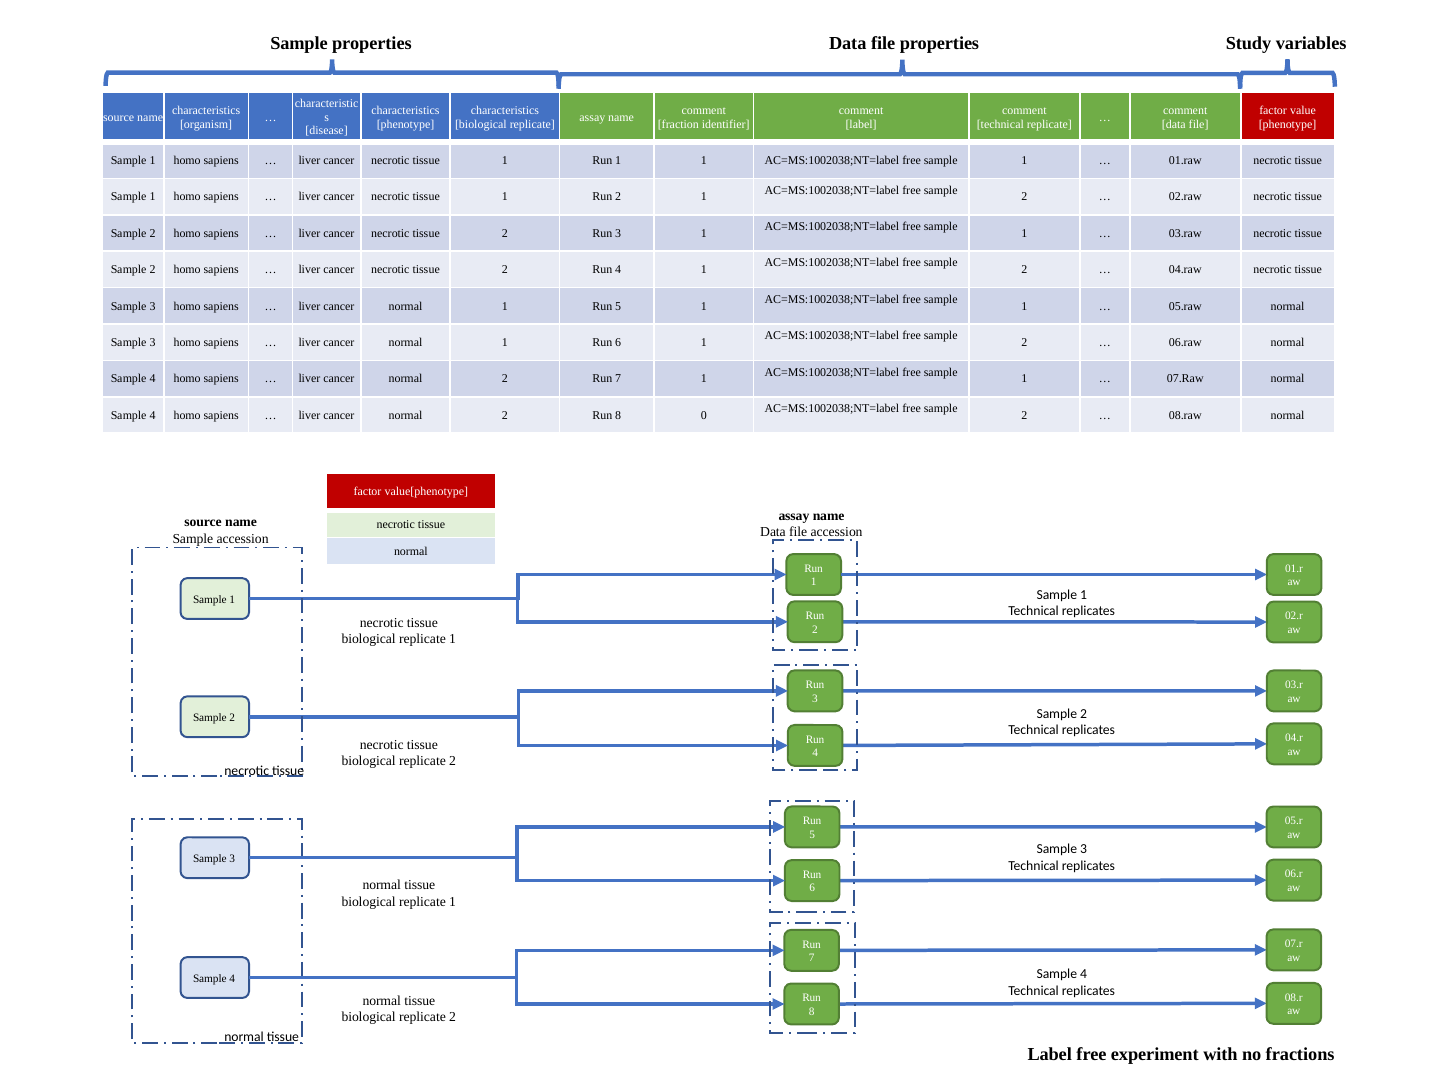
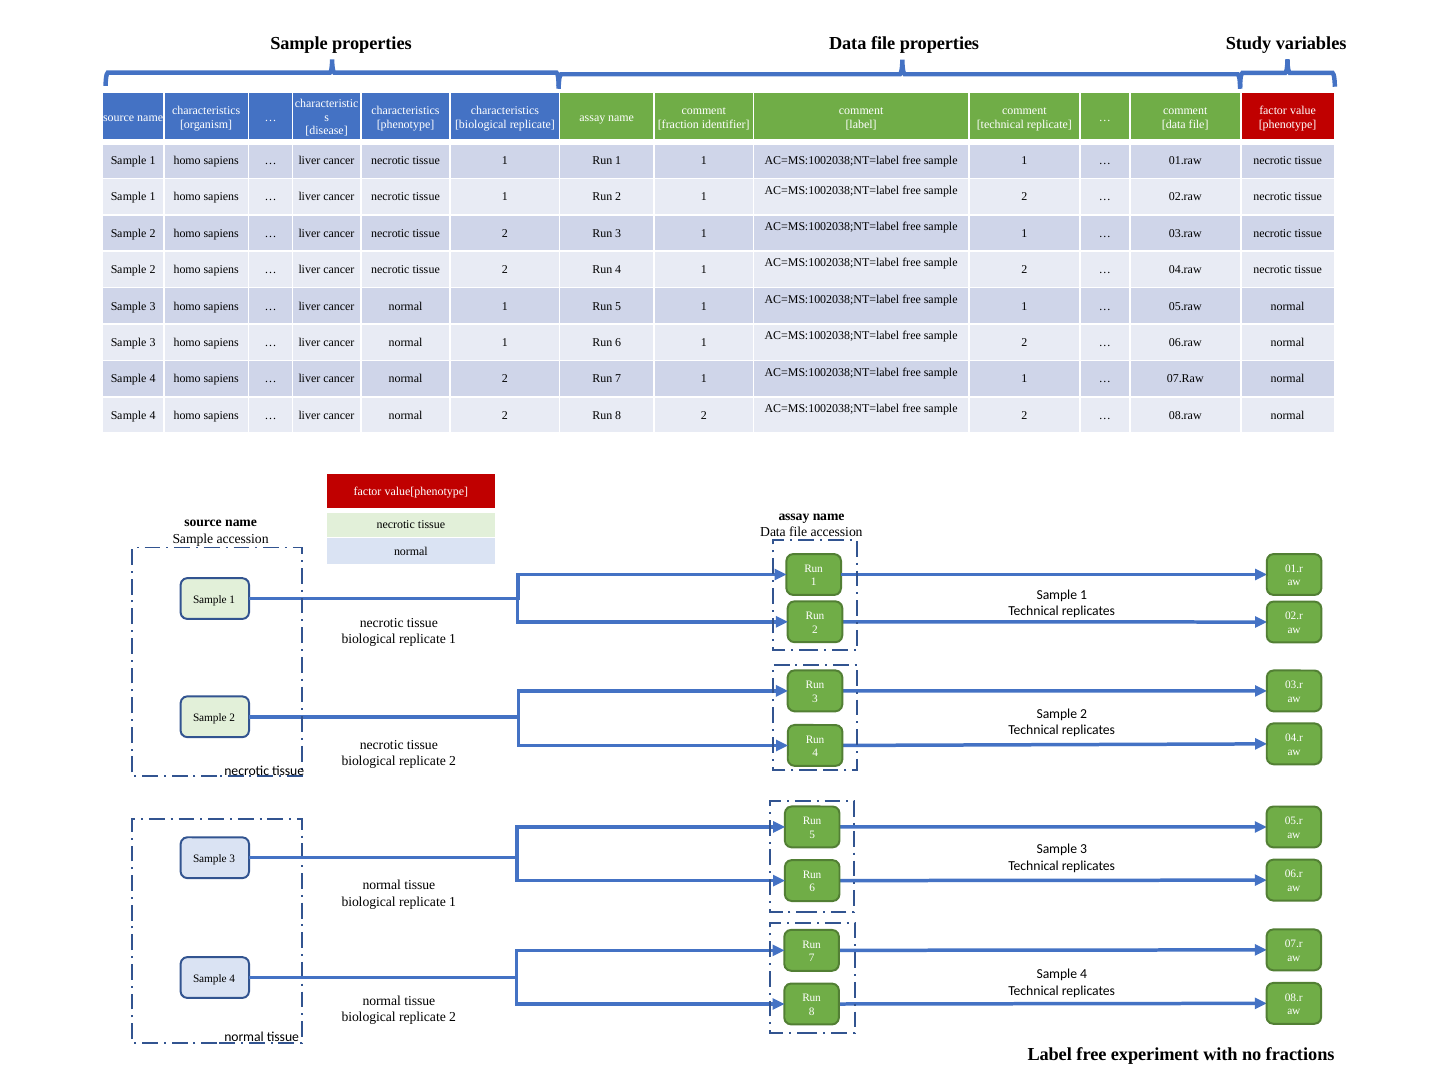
8 0: 0 -> 2
